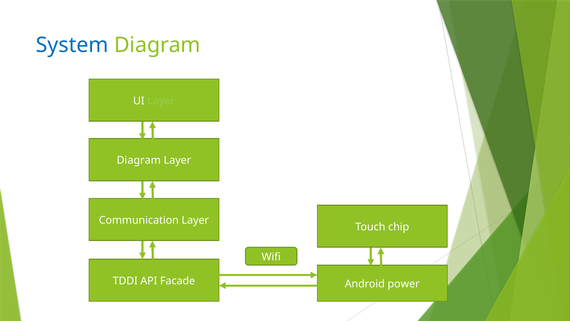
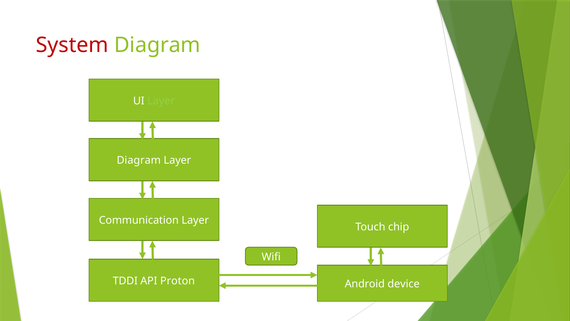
System colour: blue -> red
Facade: Facade -> Proton
power: power -> device
